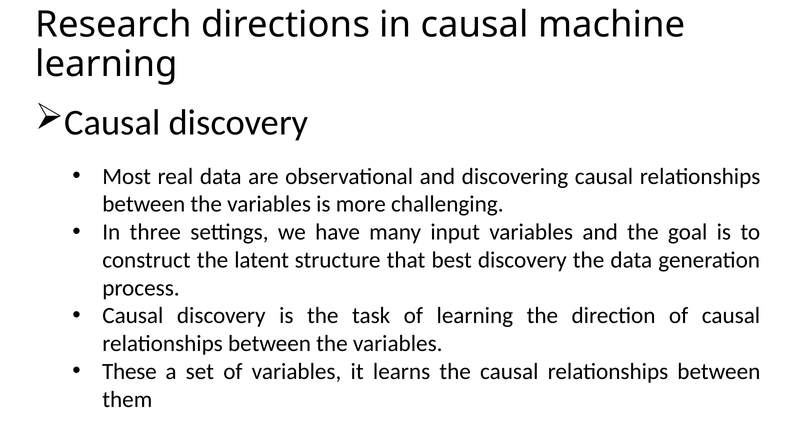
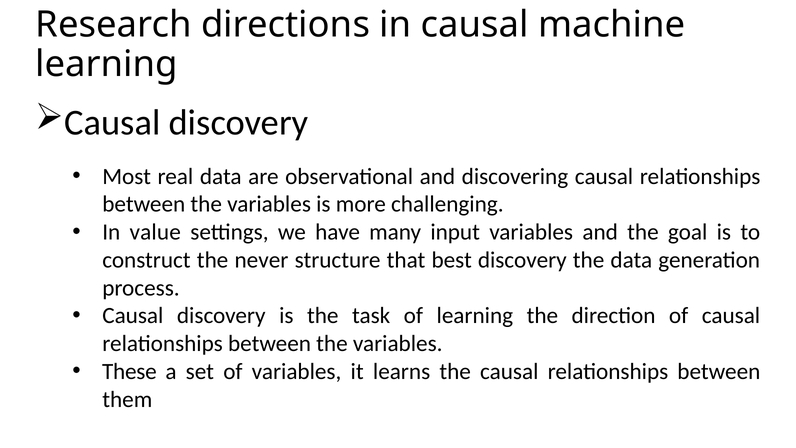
three: three -> value
latent: latent -> never
